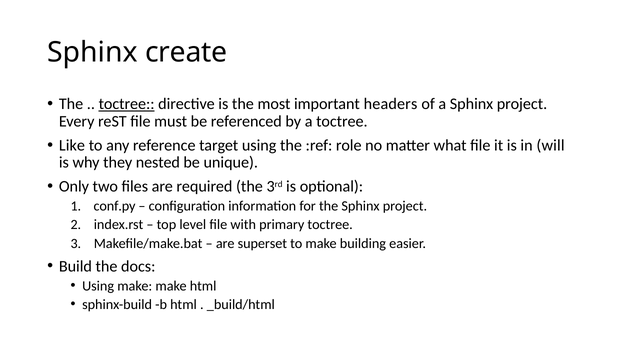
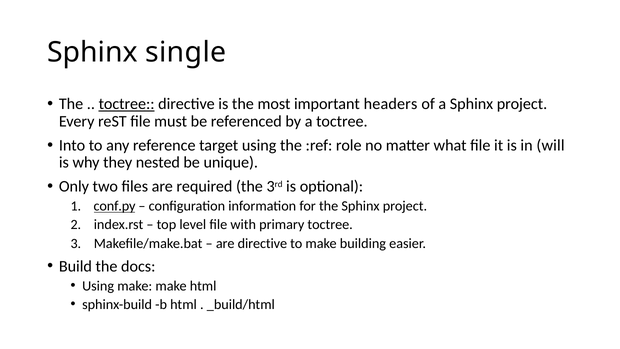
create: create -> single
Like: Like -> Into
conf.py underline: none -> present
are superset: superset -> directive
